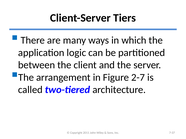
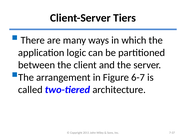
2-7: 2-7 -> 6-7
